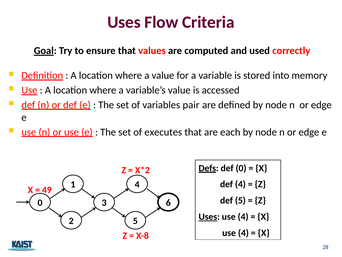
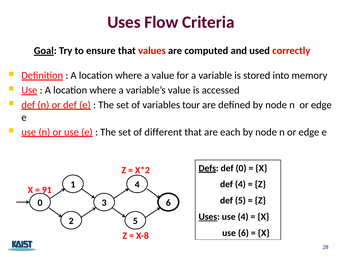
pair: pair -> tour
executes: executes -> different
49: 49 -> 91
4 at (243, 232): 4 -> 6
